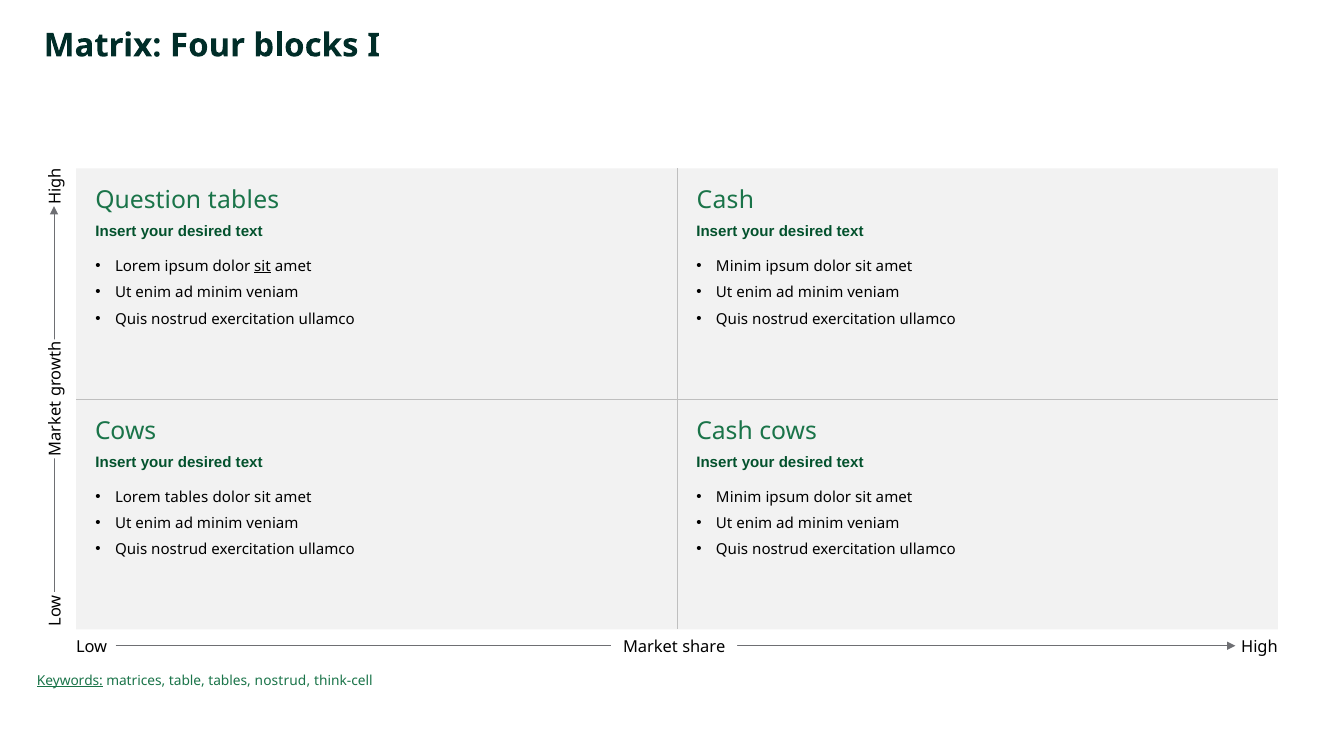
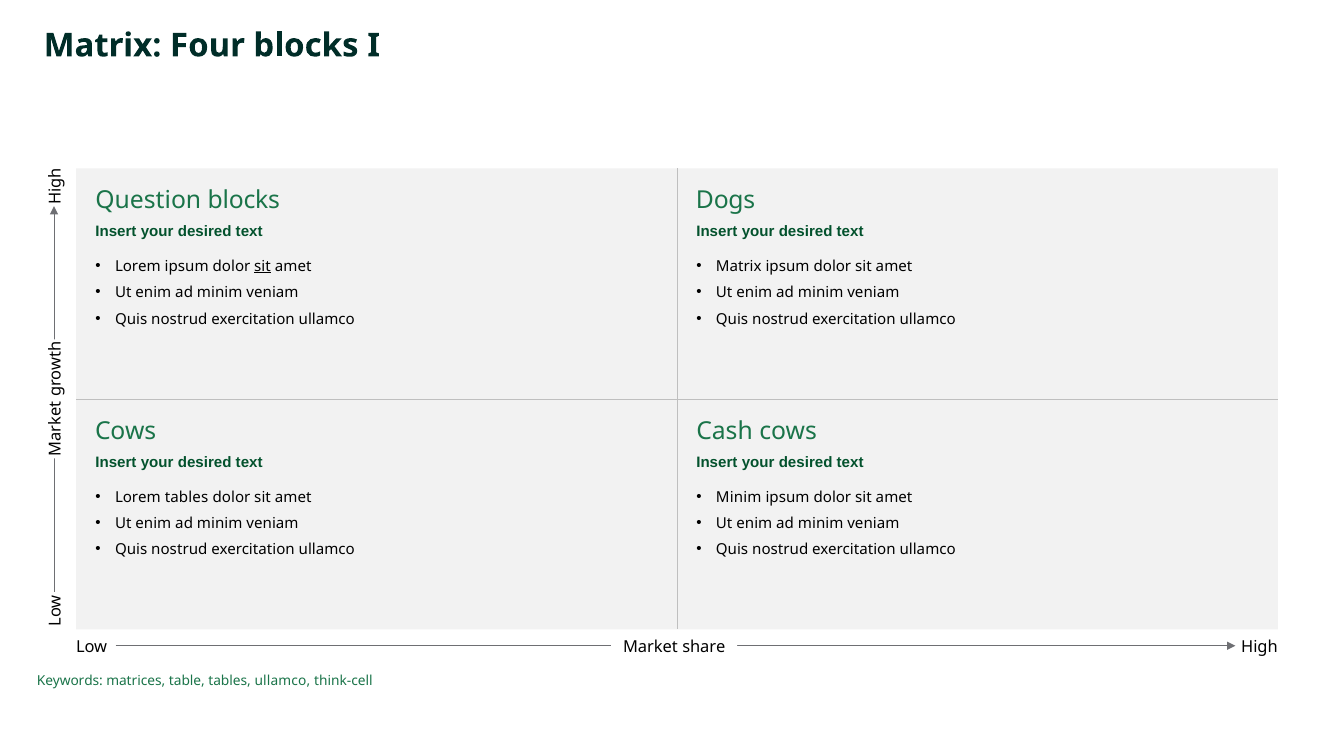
Question tables: tables -> blocks
Cash at (725, 200): Cash -> Dogs
Minim at (739, 267): Minim -> Matrix
Keywords underline: present -> none
tables nostrud: nostrud -> ullamco
